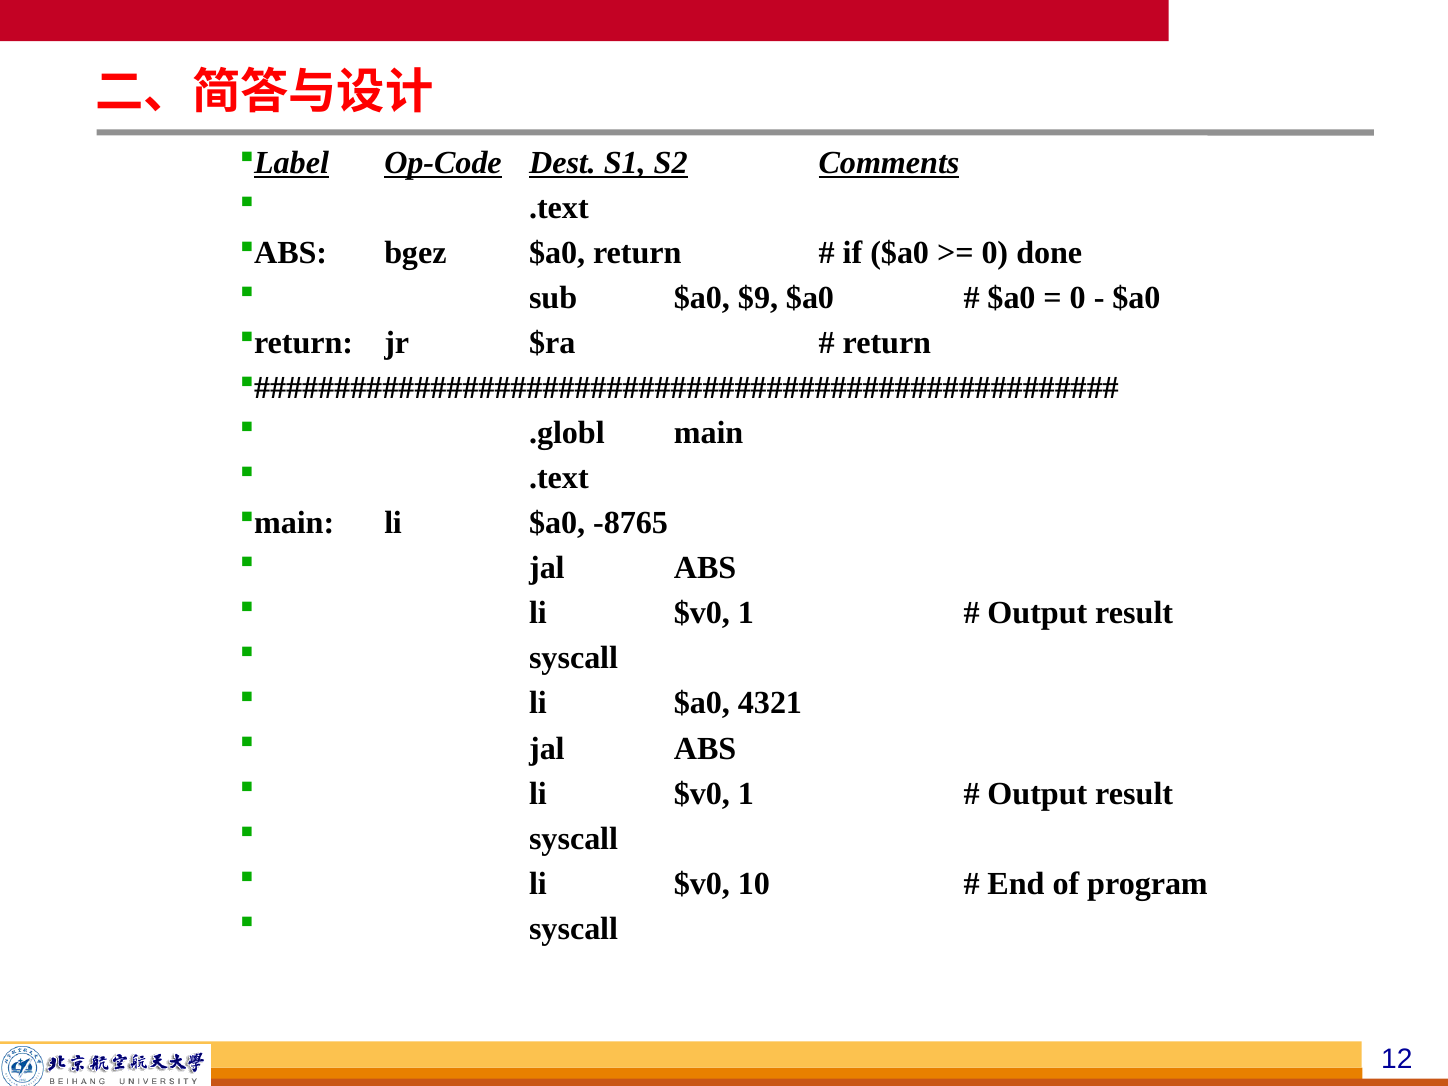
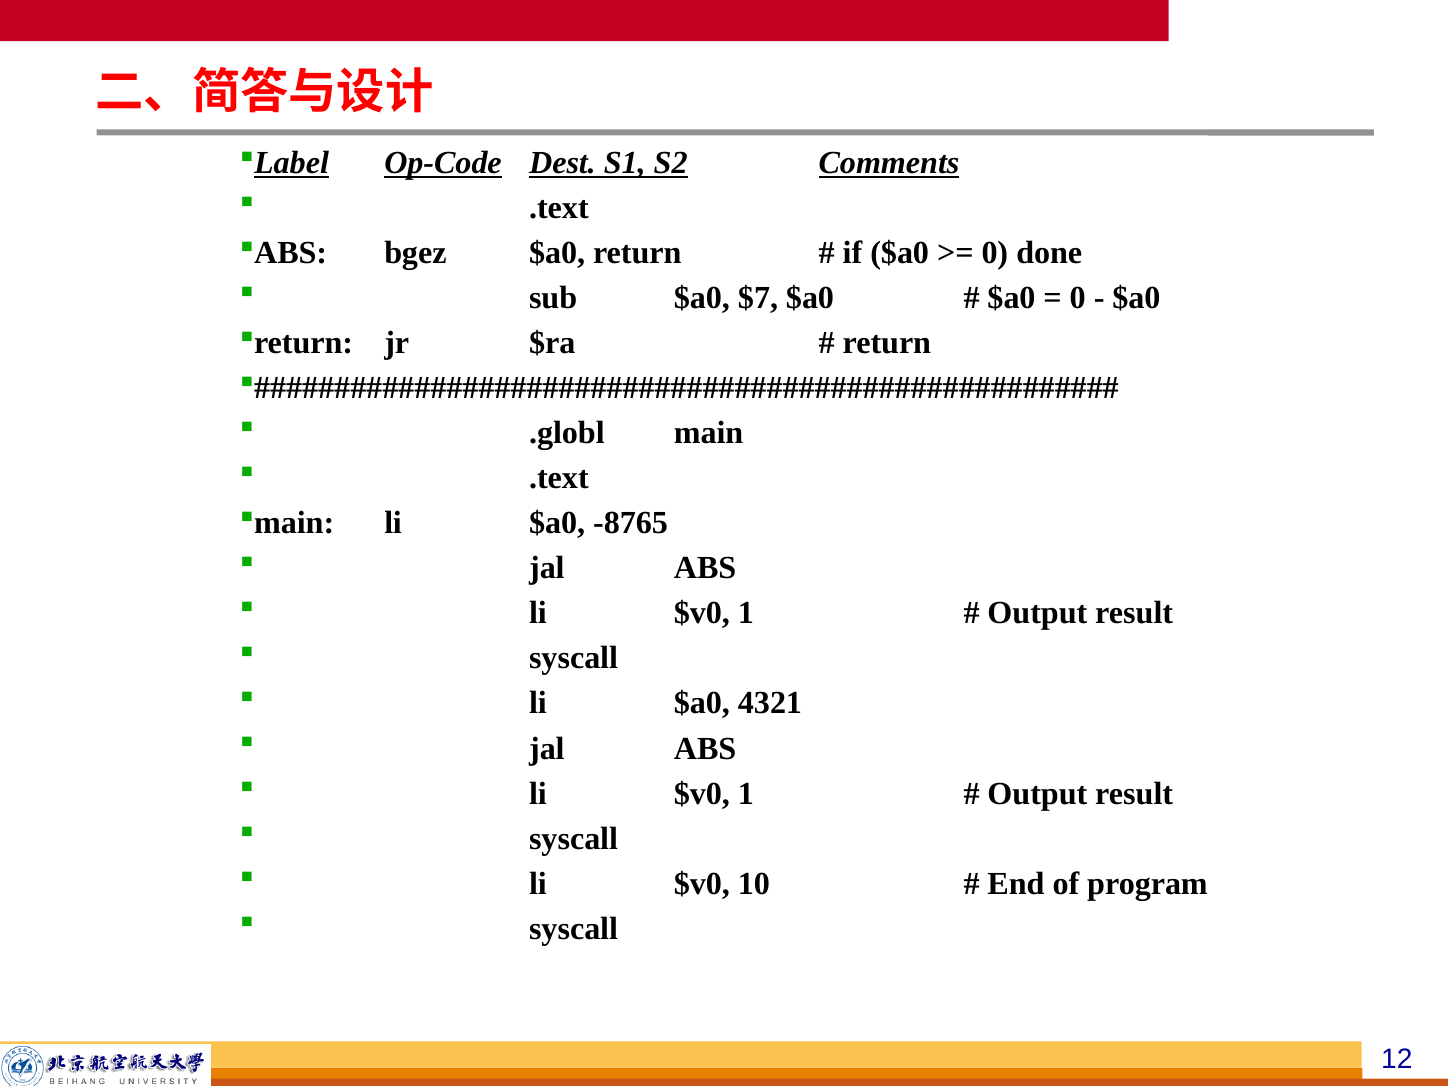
$9: $9 -> $7
